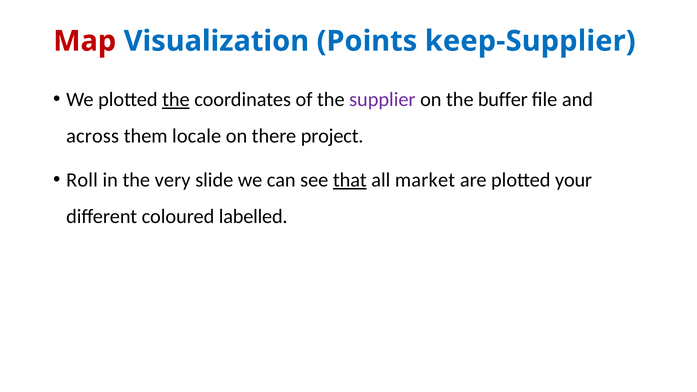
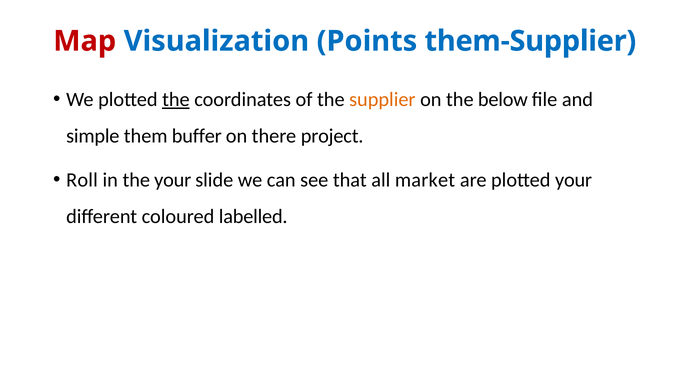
keep-Supplier: keep-Supplier -> them-Supplier
supplier colour: purple -> orange
buffer: buffer -> below
across: across -> simple
locale: locale -> buffer
the very: very -> your
that underline: present -> none
